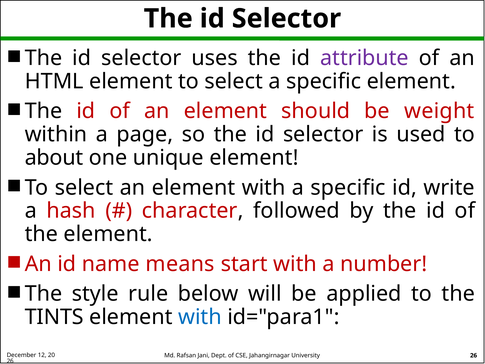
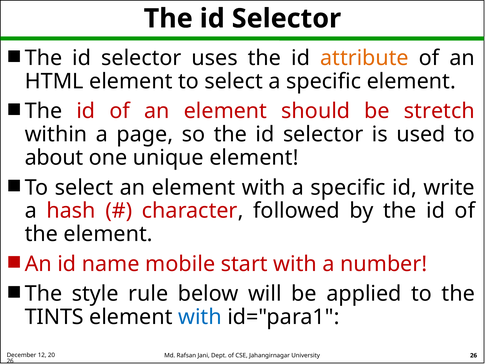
attribute colour: purple -> orange
weight: weight -> stretch
means: means -> mobile
